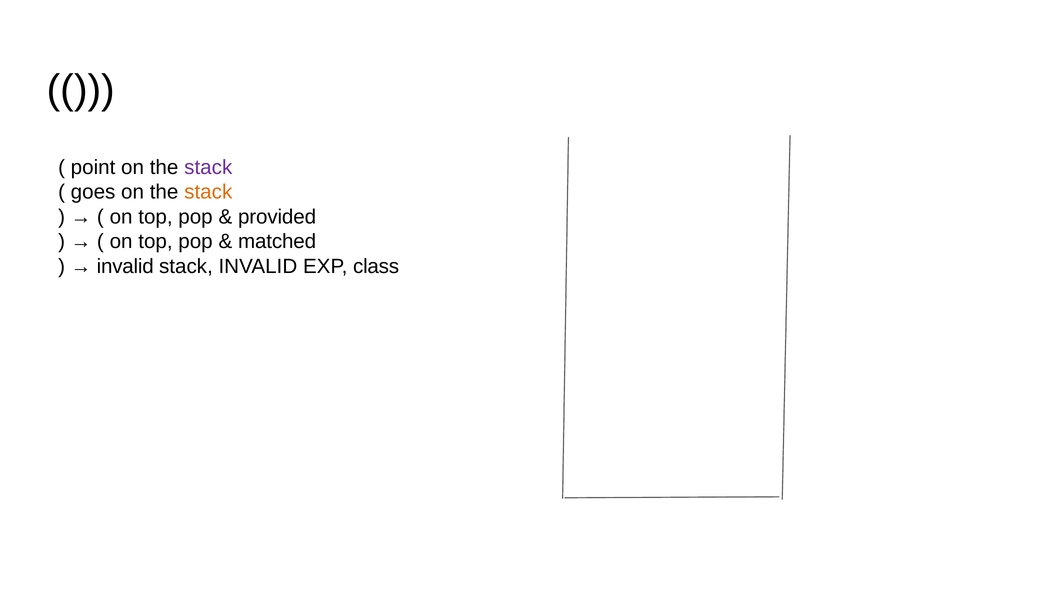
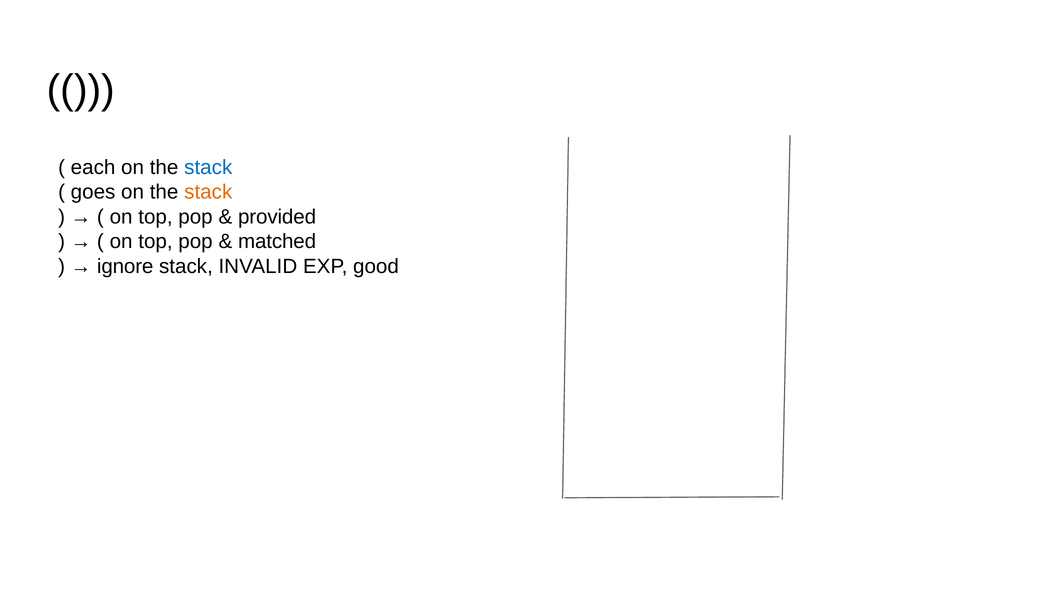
point: point -> each
stack at (208, 167) colour: purple -> blue
invalid at (125, 266): invalid -> ignore
class: class -> good
